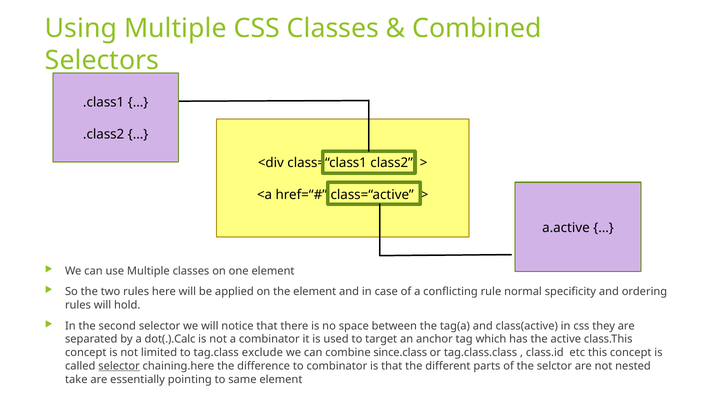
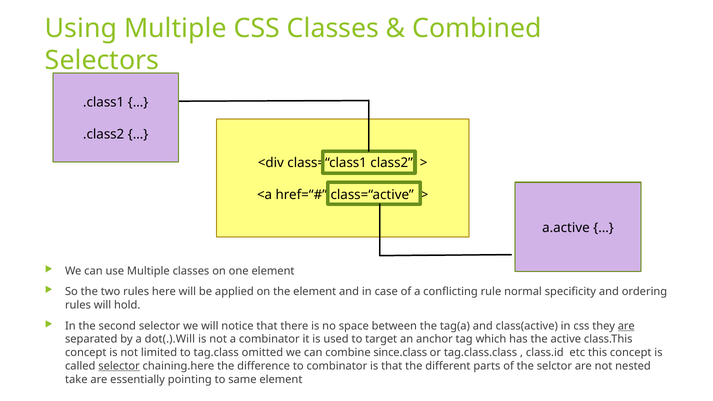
are at (626, 326) underline: none -> present
dot(.).Calc: dot(.).Calc -> dot(.).Will
exclude: exclude -> omitted
